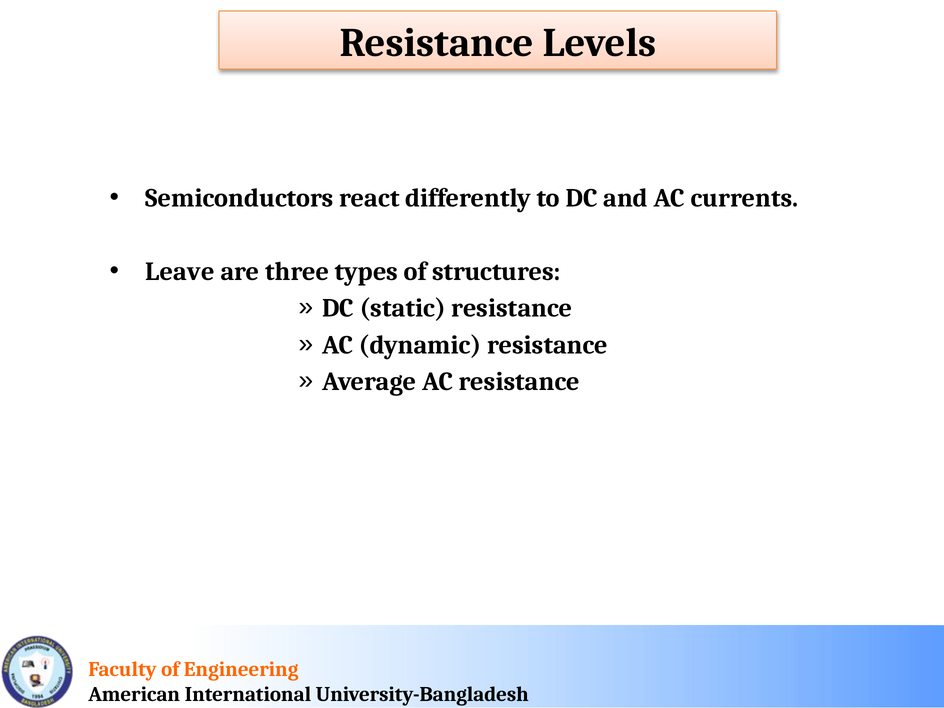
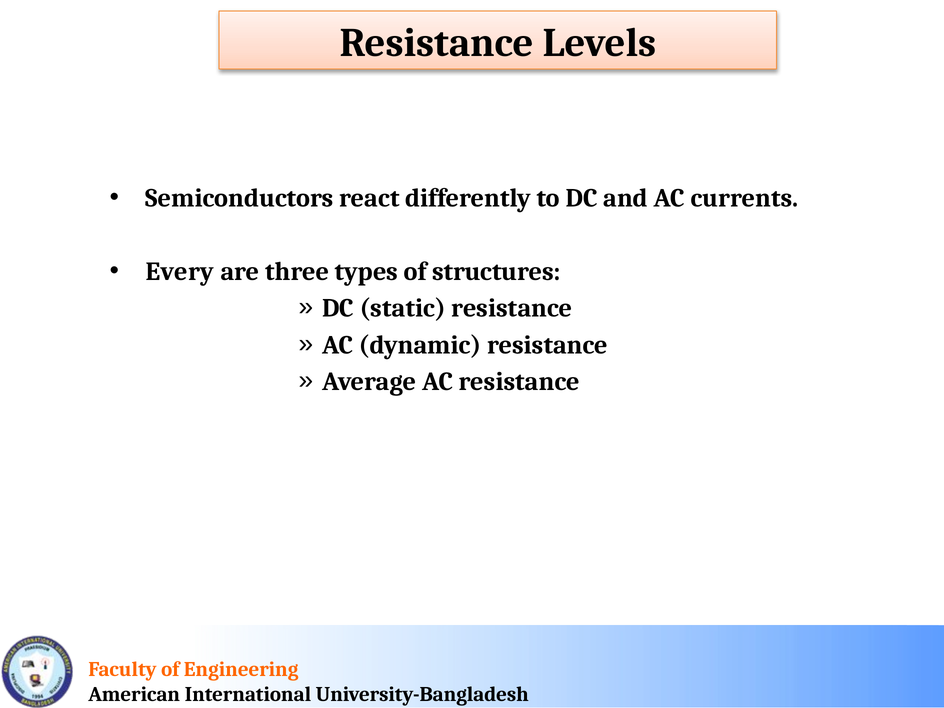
Leave: Leave -> Every
